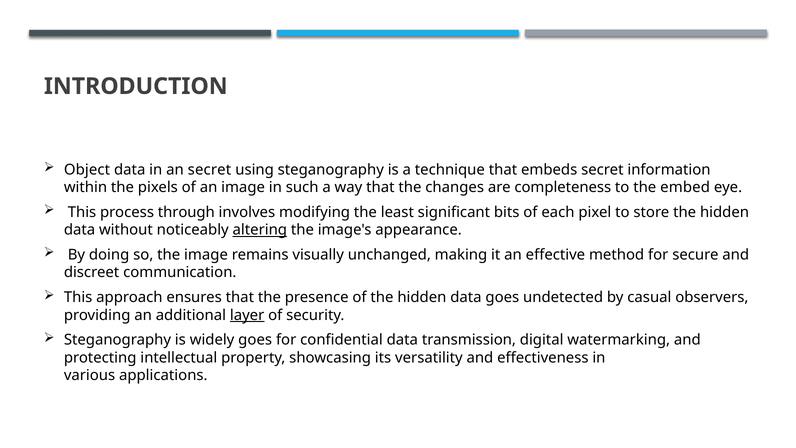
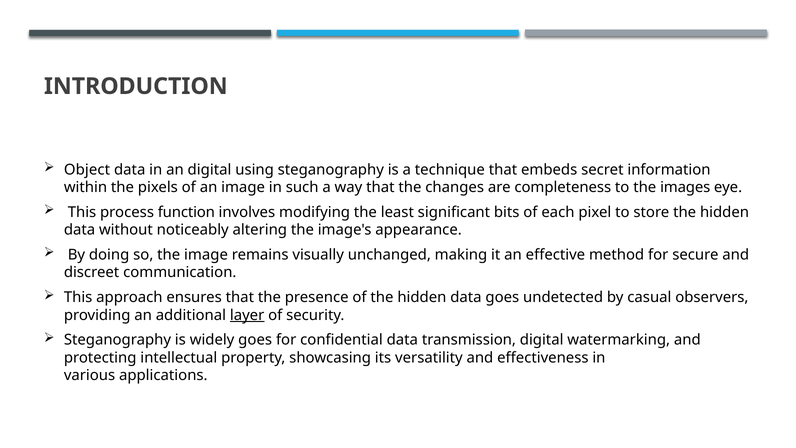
an secret: secret -> digital
embed: embed -> images
through: through -> function
altering underline: present -> none
